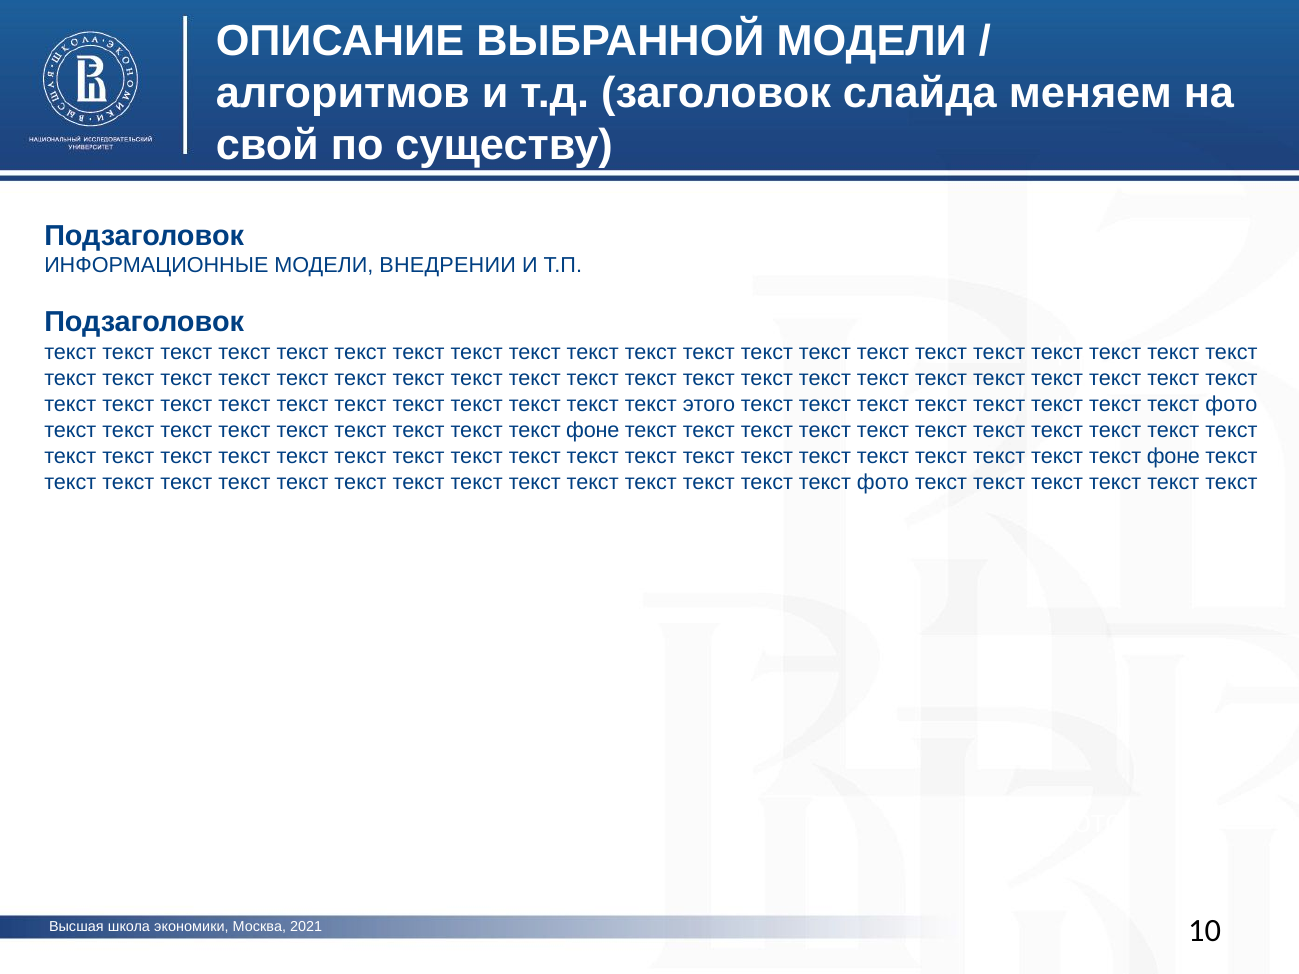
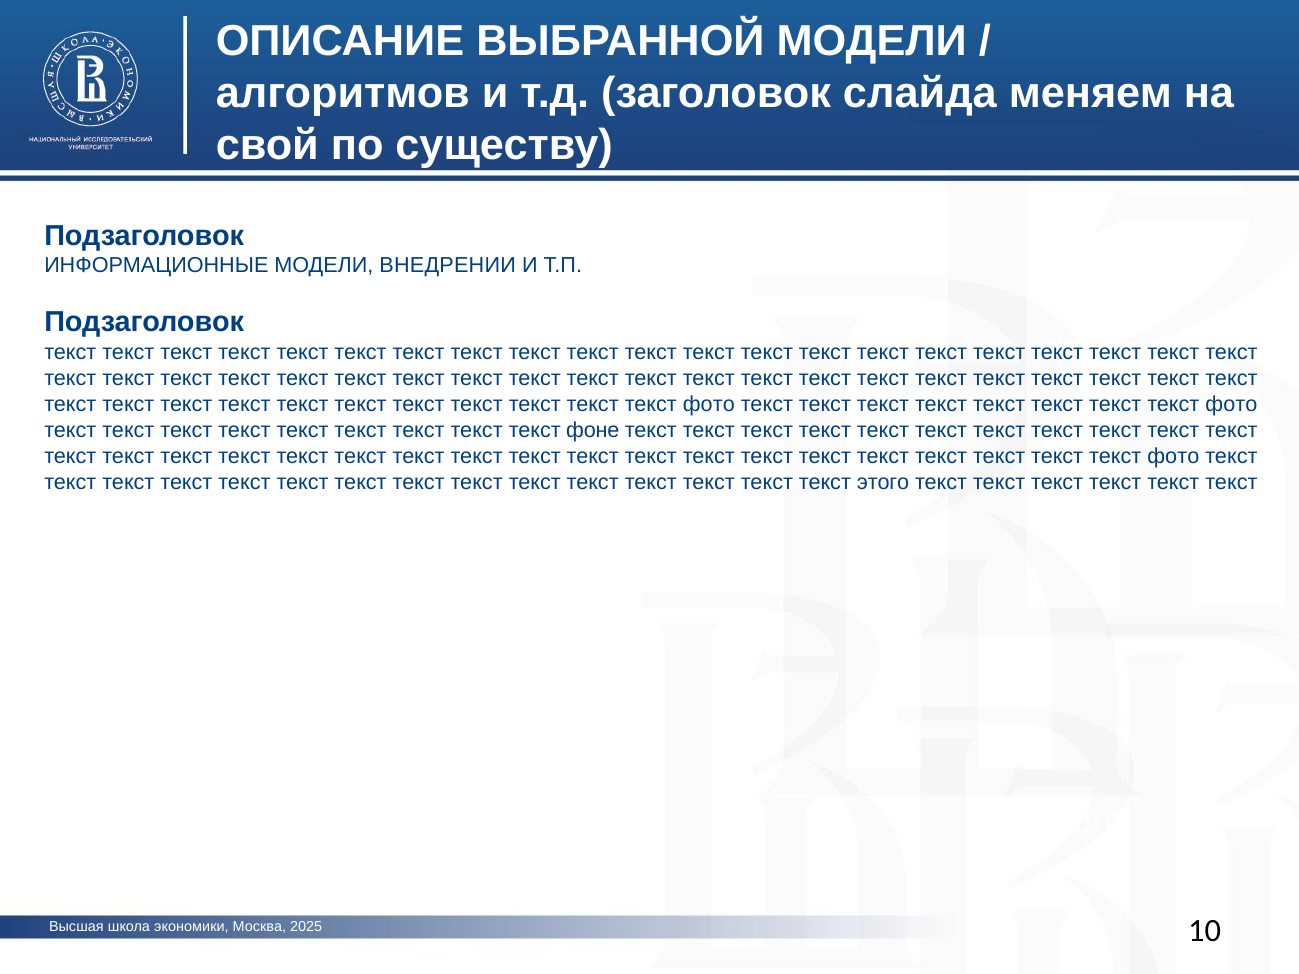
этого at (709, 404): этого -> фото
фоне at (1173, 456): фоне -> фото
фото at (883, 482): фото -> этого
2021: 2021 -> 2025
